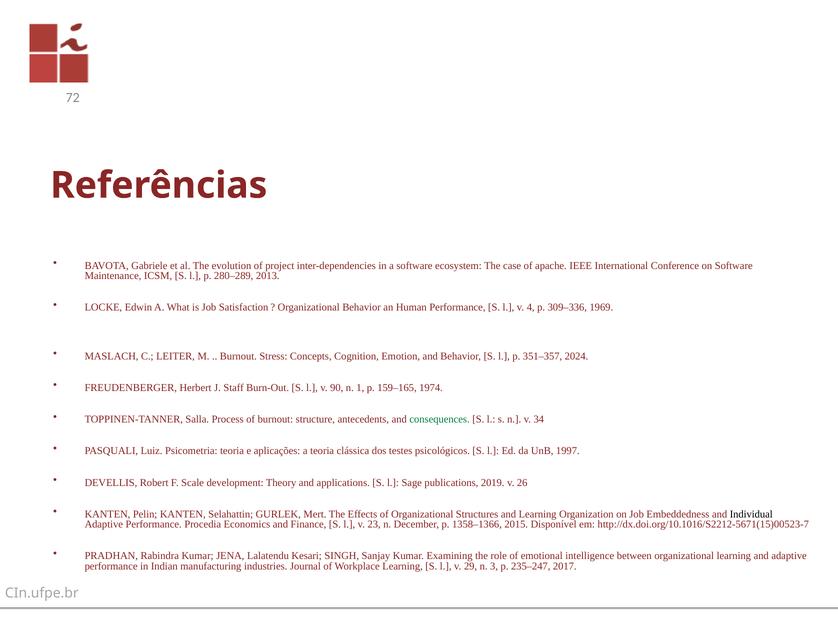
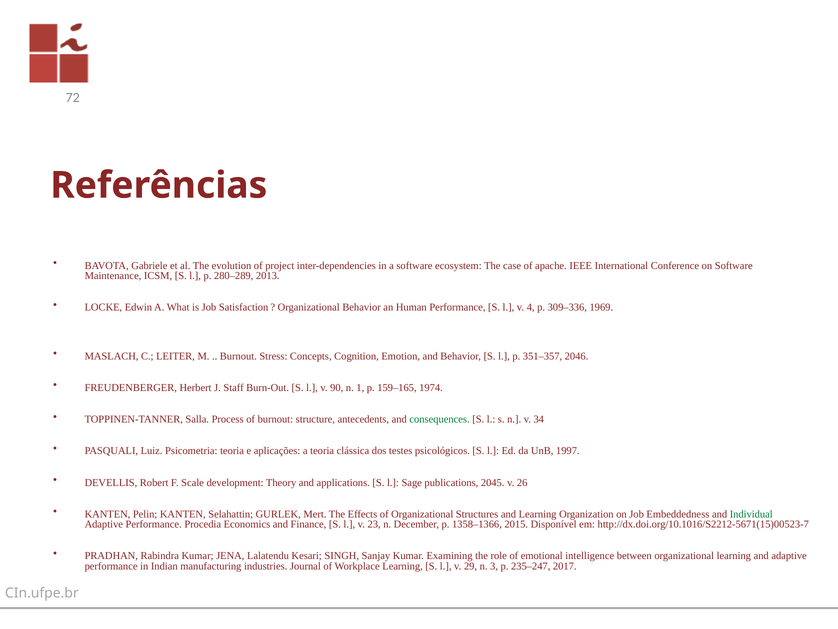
2024: 2024 -> 2046
2019: 2019 -> 2045
Individual colour: black -> green
